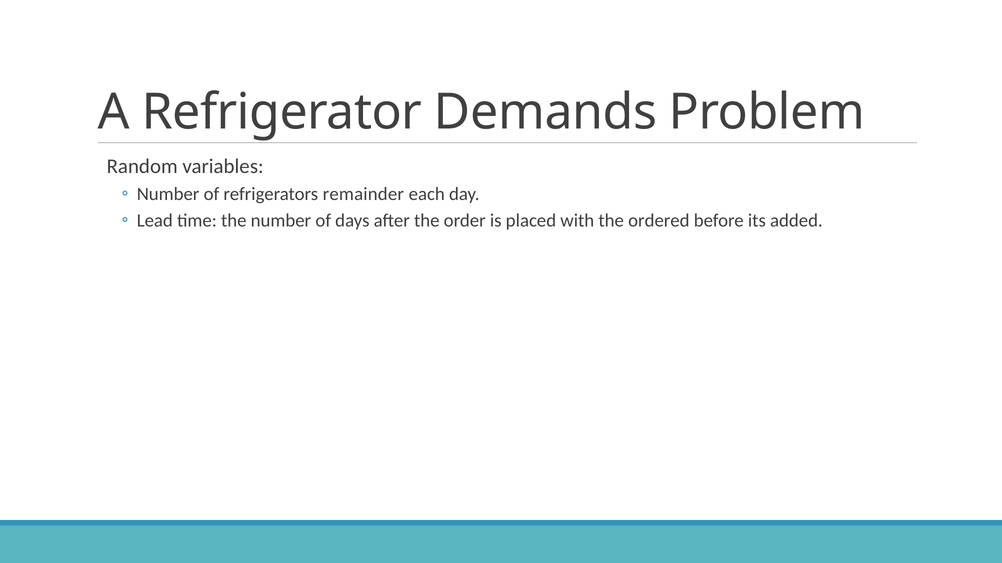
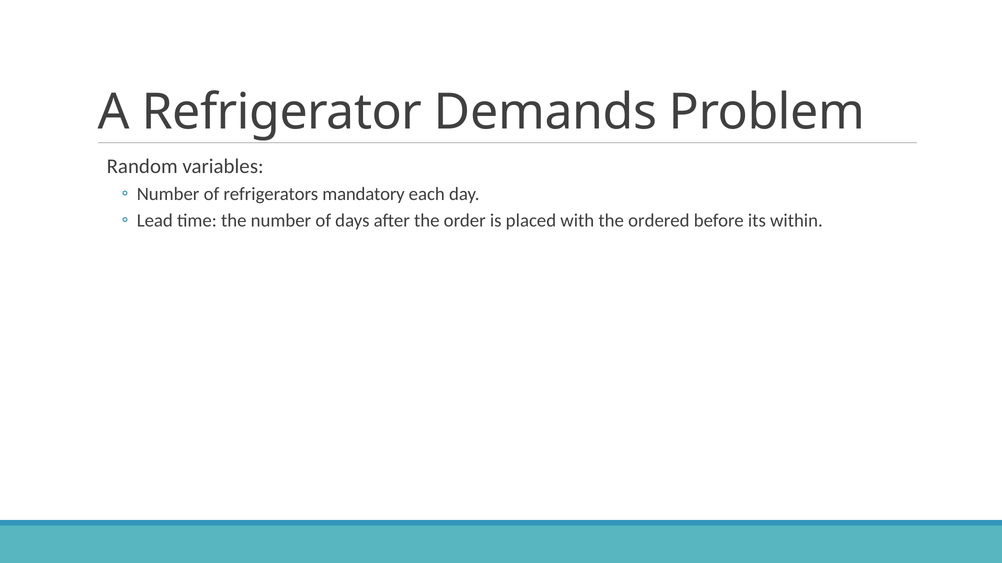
remainder: remainder -> mandatory
added: added -> within
